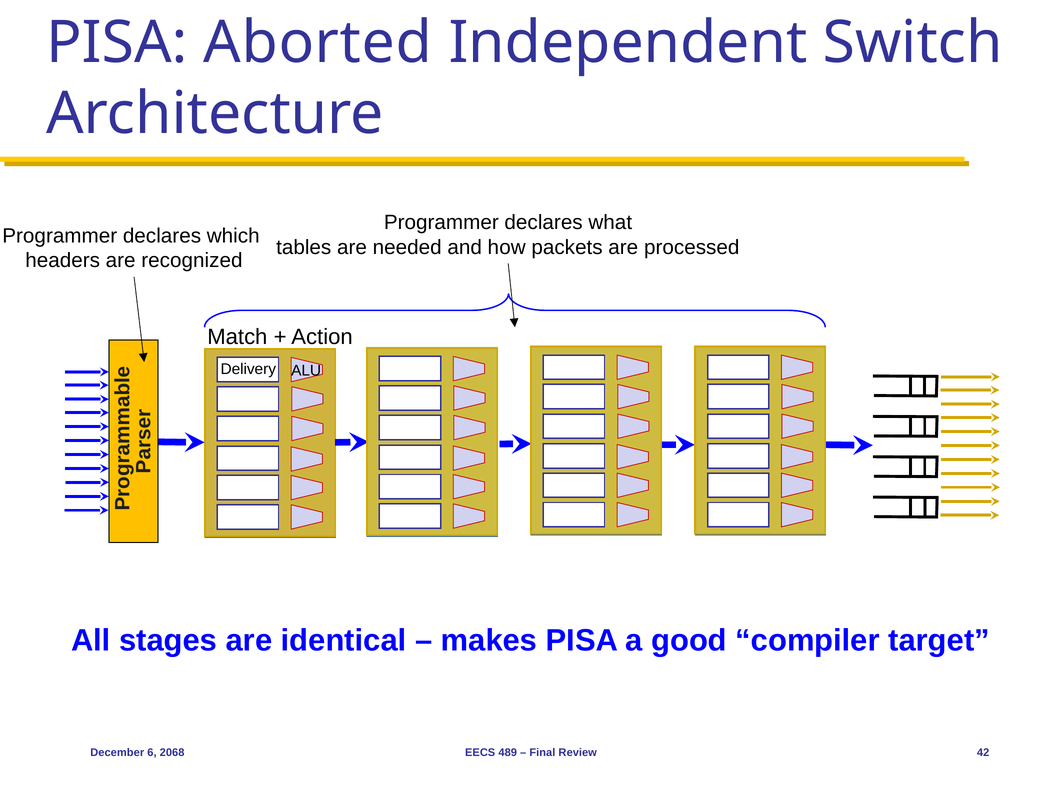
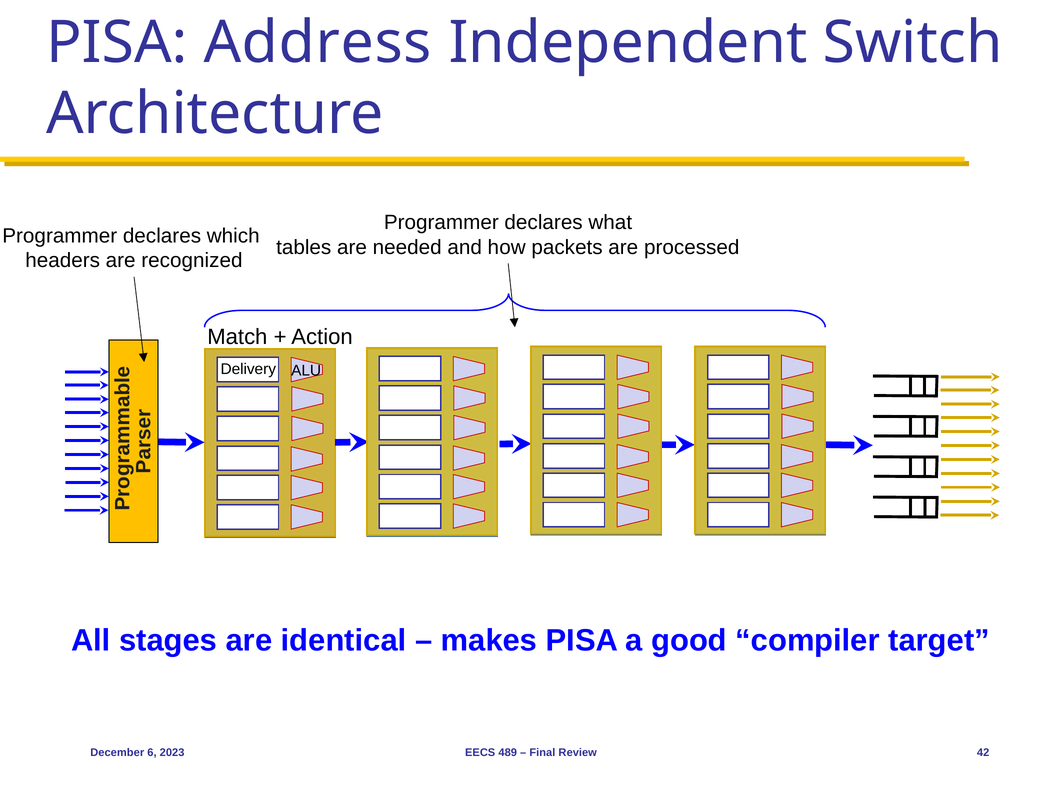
Aborted: Aborted -> Address
2068: 2068 -> 2023
